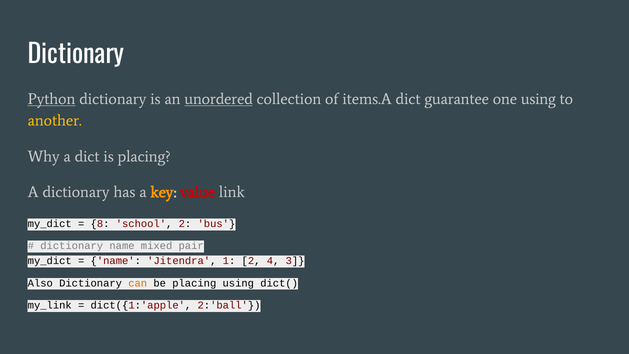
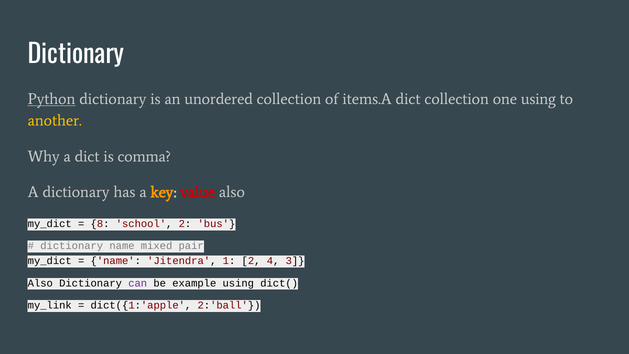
unordered underline: present -> none
dict guarantee: guarantee -> collection
is placing: placing -> comma
value link: link -> also
can colour: orange -> purple
be placing: placing -> example
